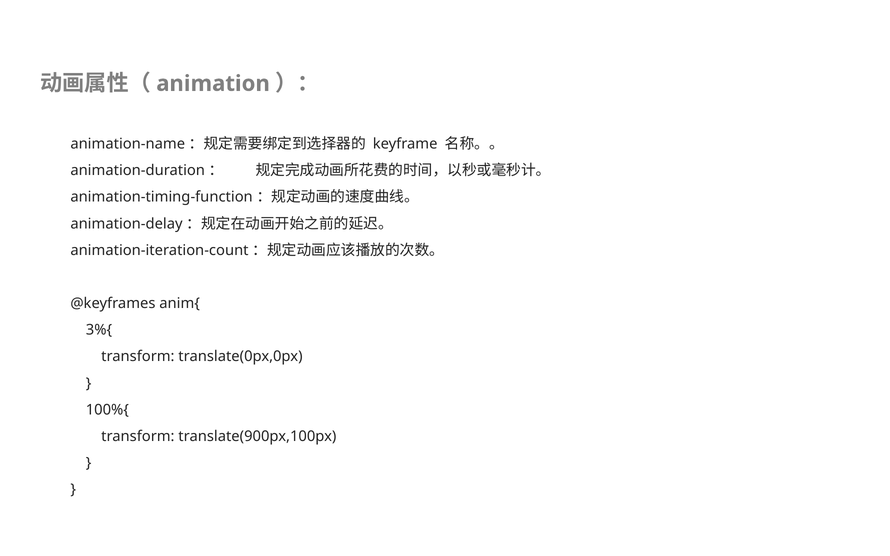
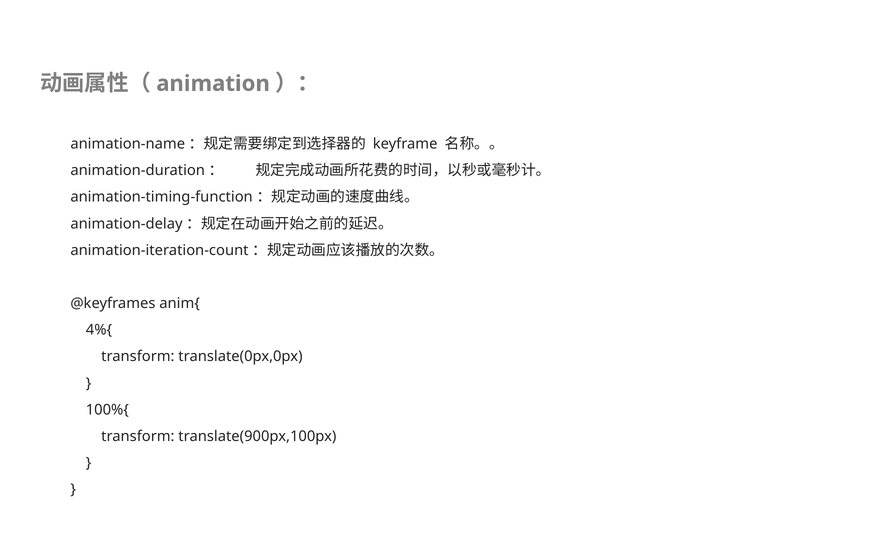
3%{: 3%{ -> 4%{
